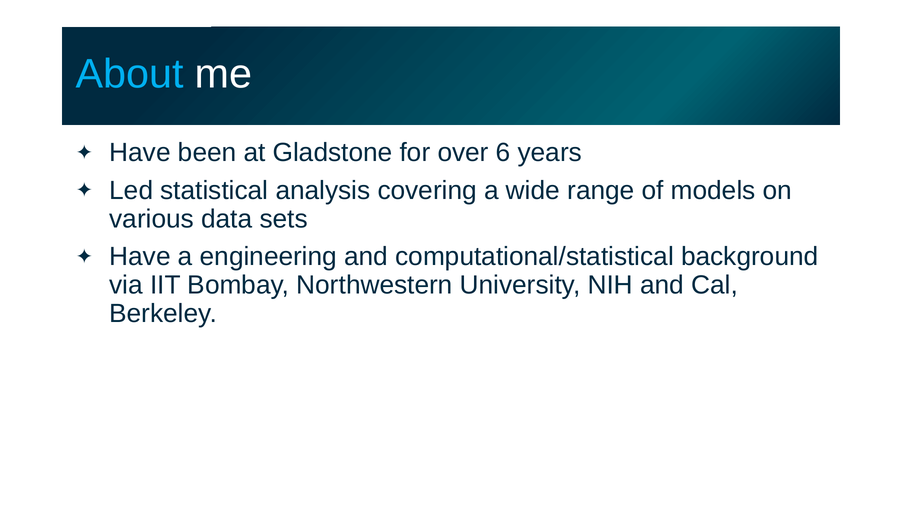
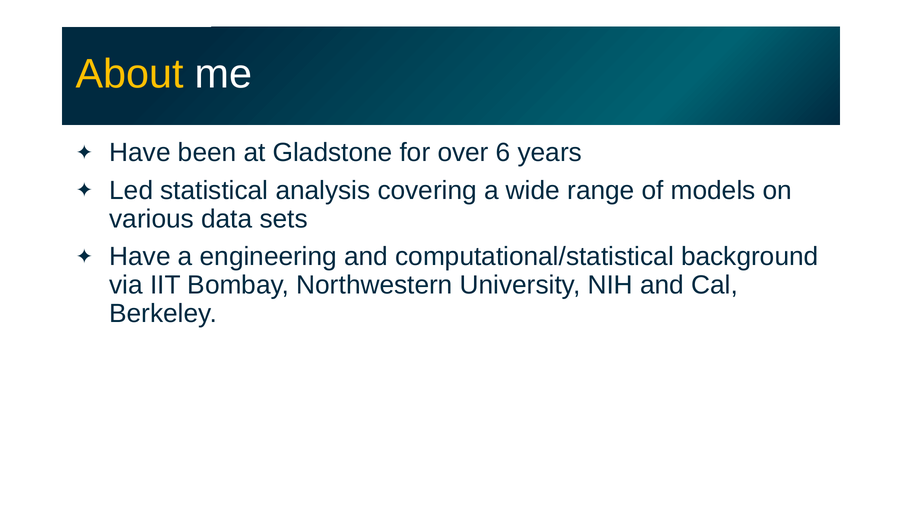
About colour: light blue -> yellow
